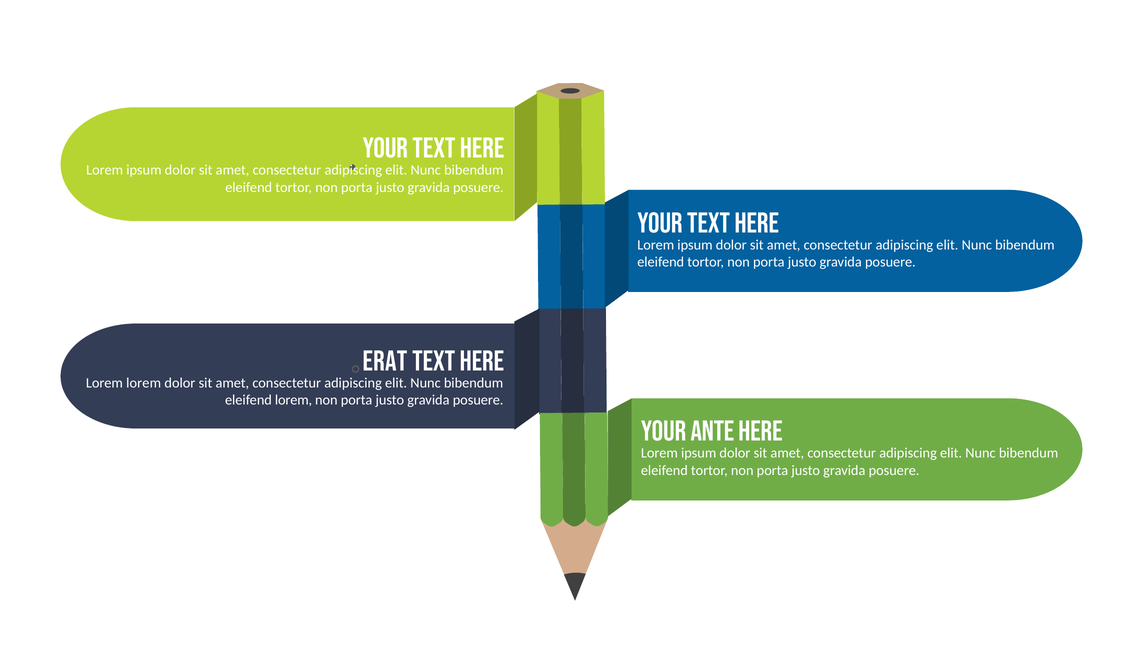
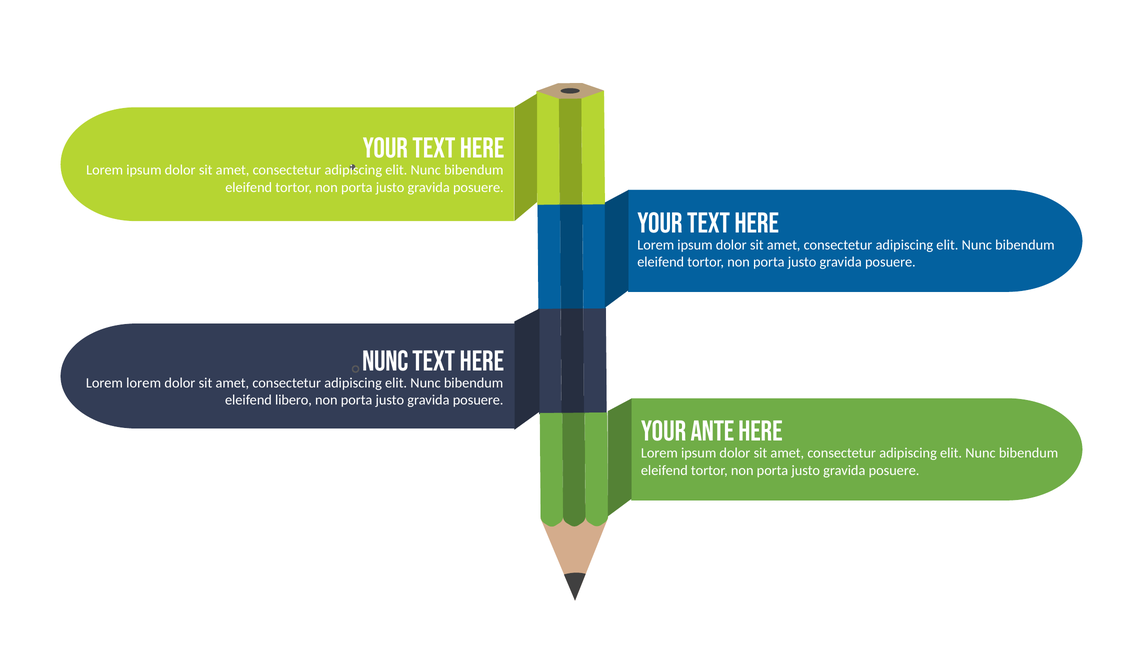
Erat at (385, 361): Erat -> Nunc
eleifend lorem: lorem -> libero
